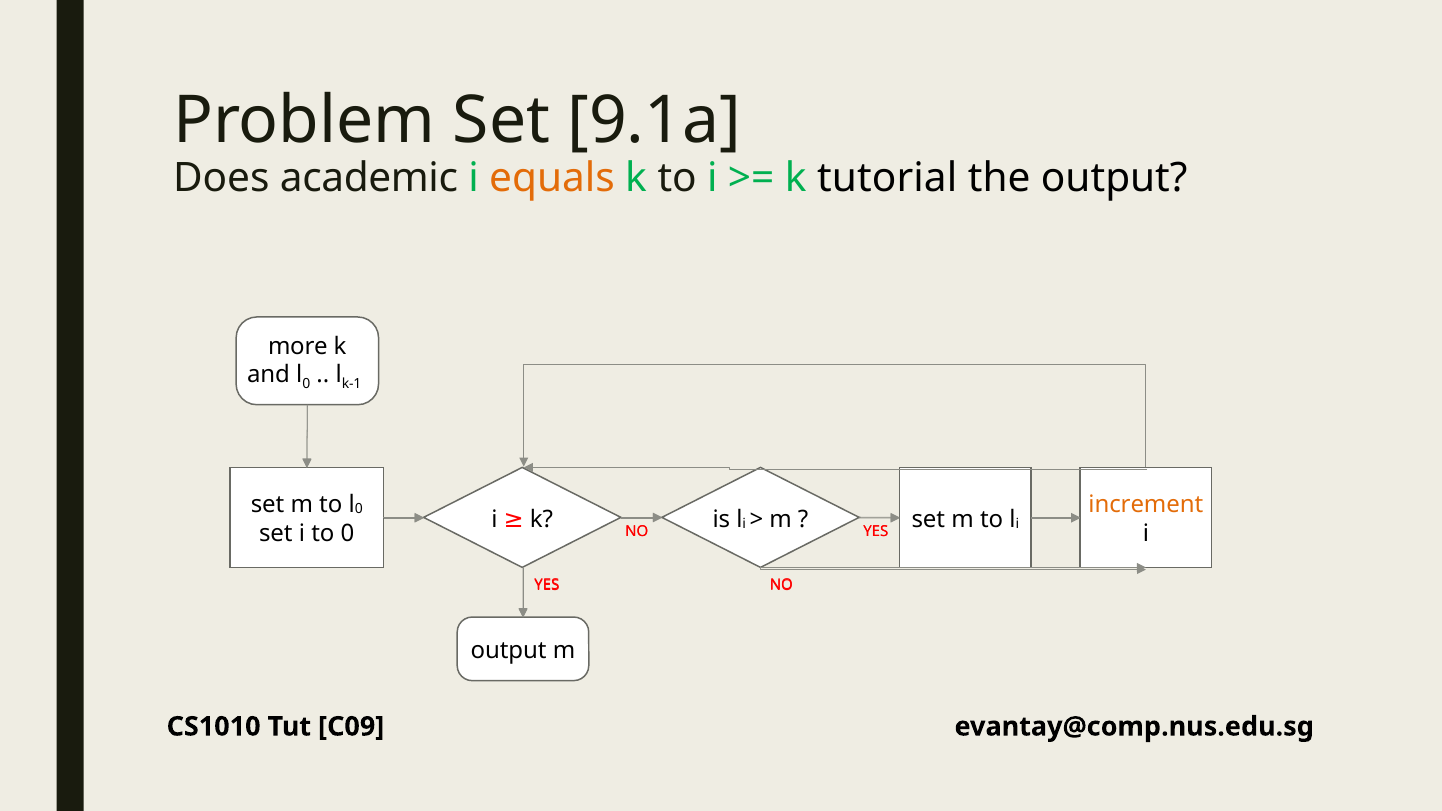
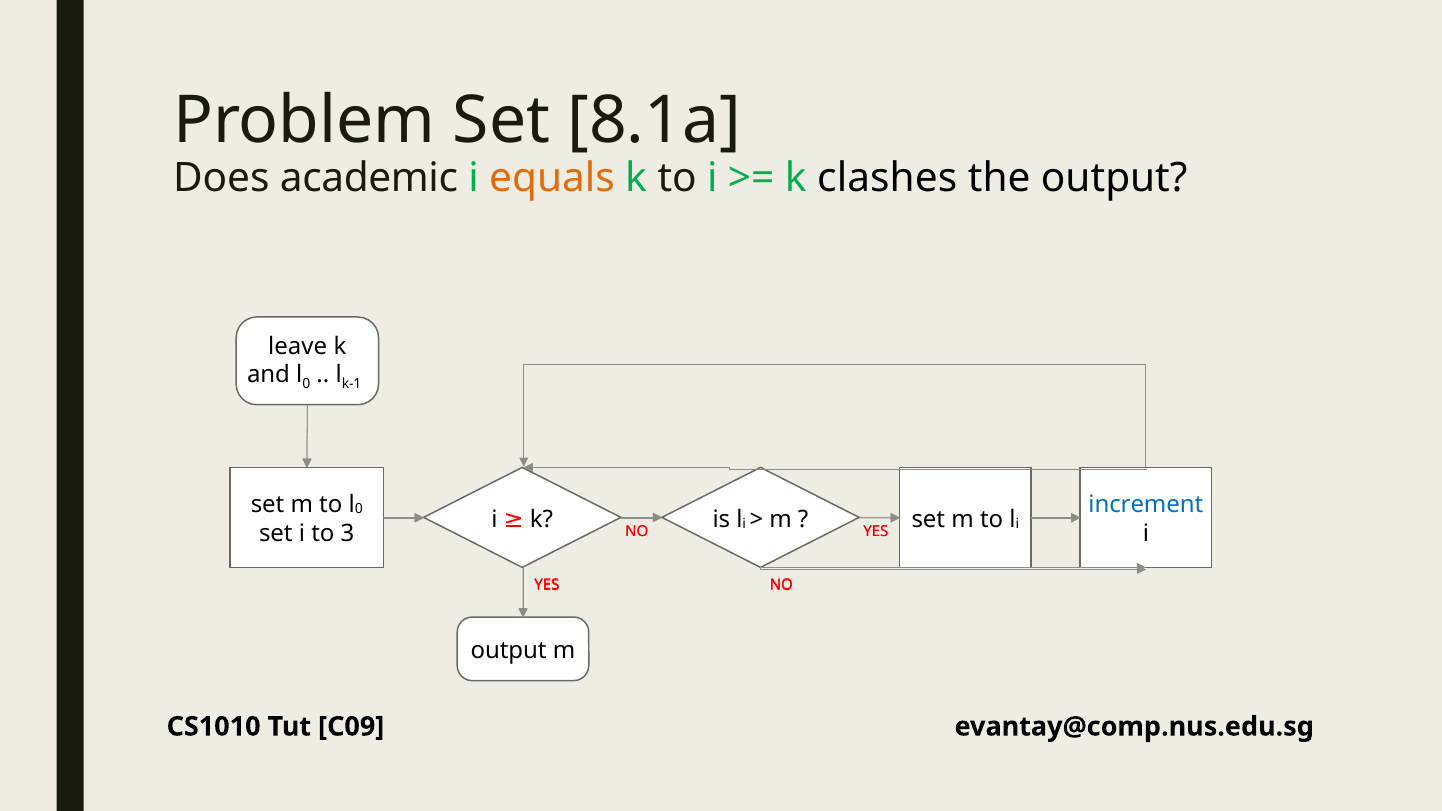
9.1a: 9.1a -> 8.1a
tutorial: tutorial -> clashes
more: more -> leave
increment colour: orange -> blue
to 0: 0 -> 3
